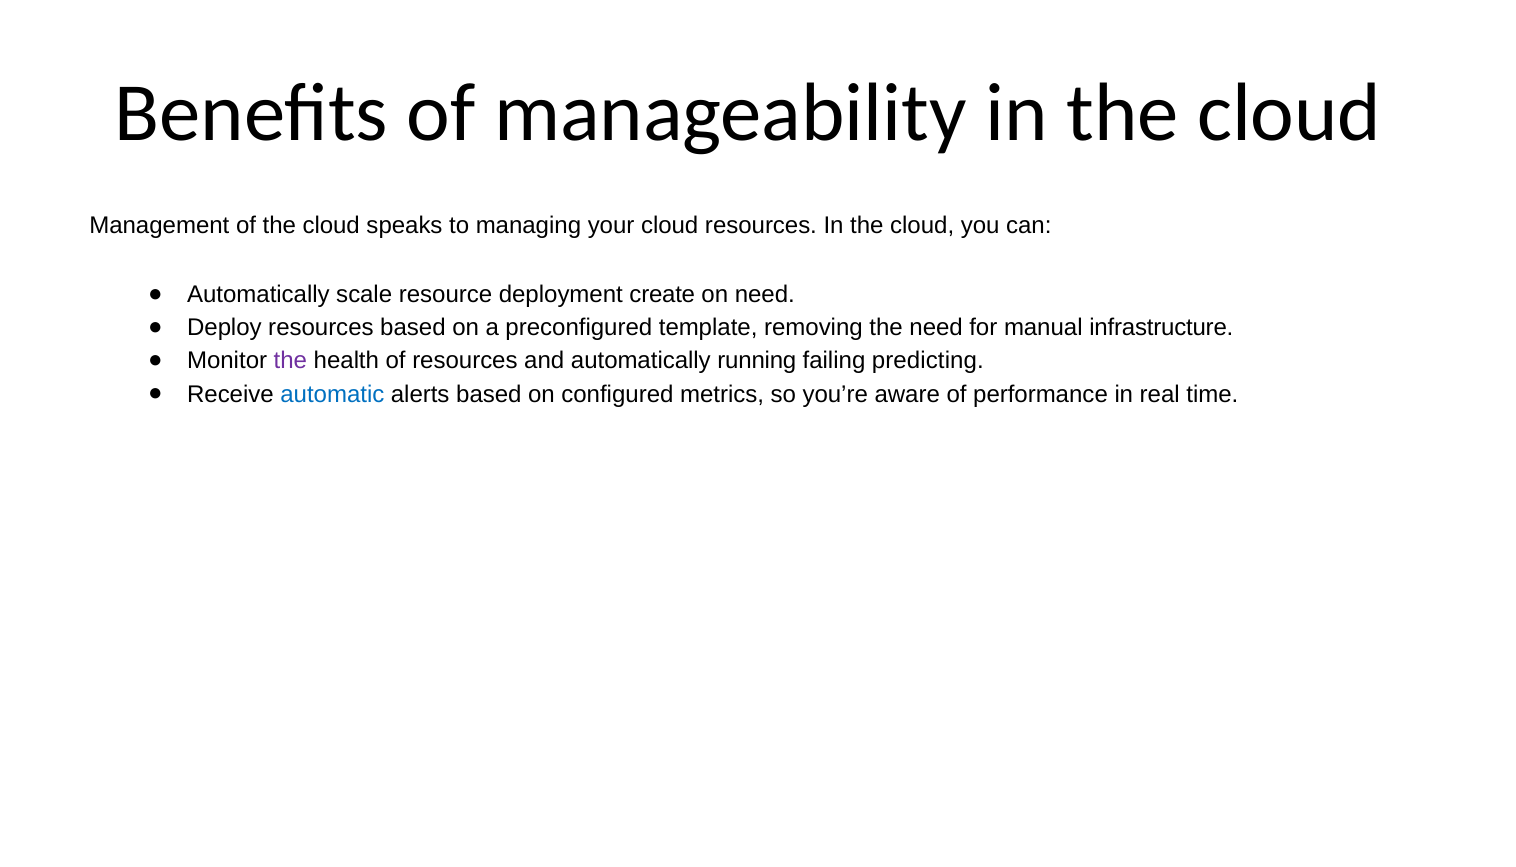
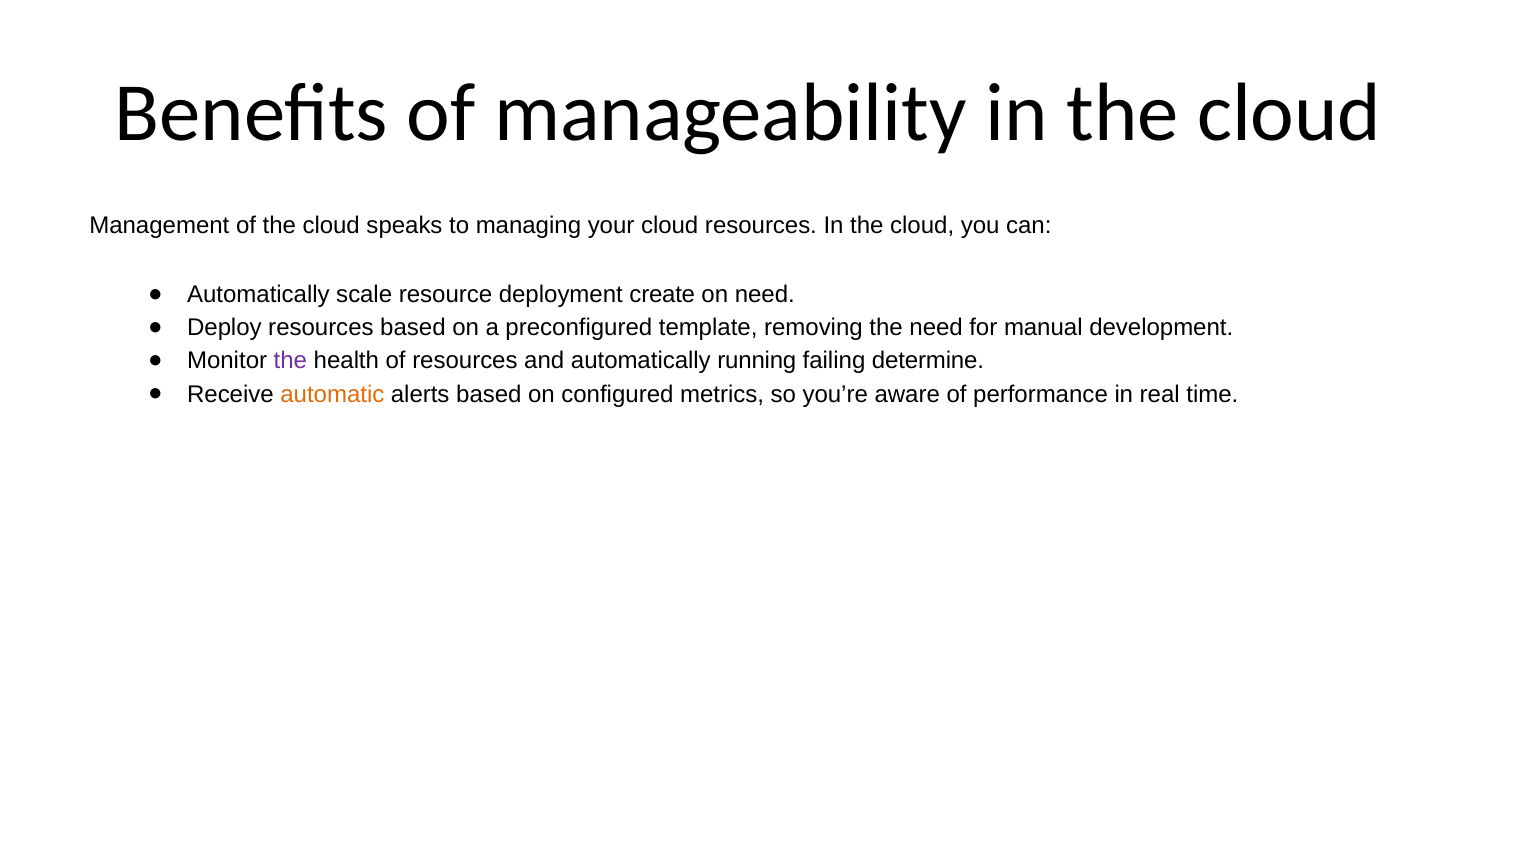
infrastructure: infrastructure -> development
predicting: predicting -> determine
automatic colour: blue -> orange
